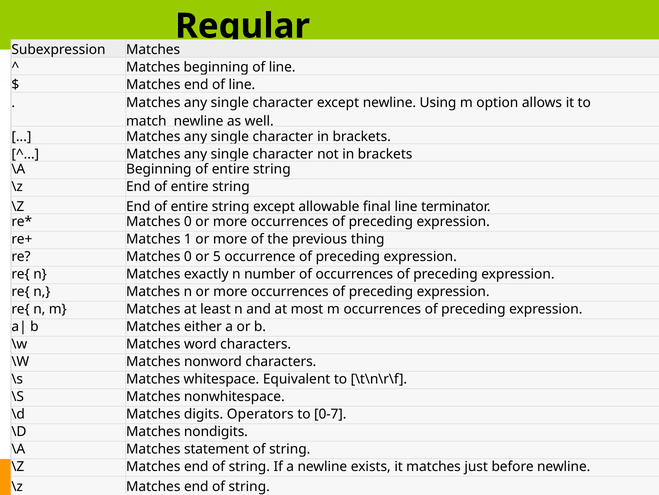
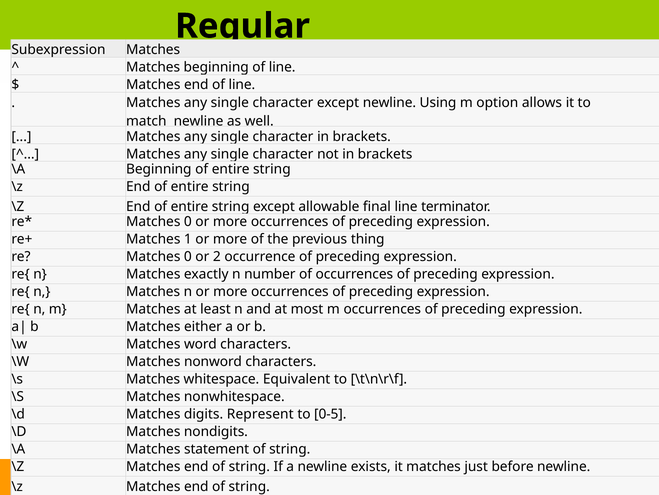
5: 5 -> 2
Operators: Operators -> Represent
0-7: 0-7 -> 0-5
